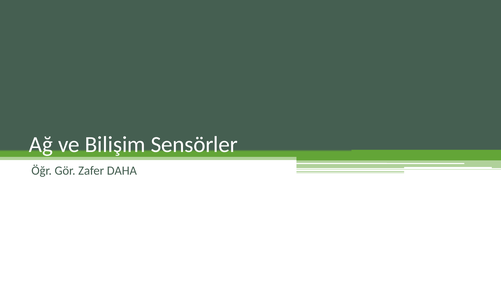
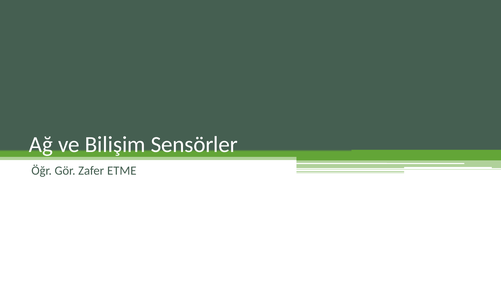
DAHA: DAHA -> ETME
